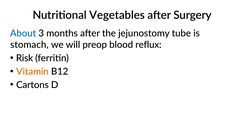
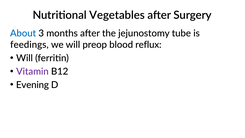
stomach: stomach -> feedings
Risk at (25, 58): Risk -> Will
Vitamin colour: orange -> purple
Cartons: Cartons -> Evening
